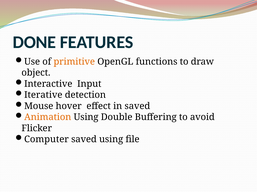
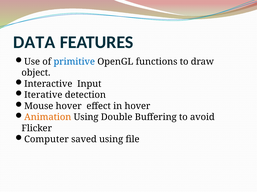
DONE: DONE -> DATA
primitive colour: orange -> blue
in saved: saved -> hover
